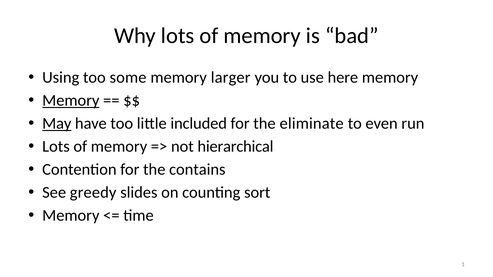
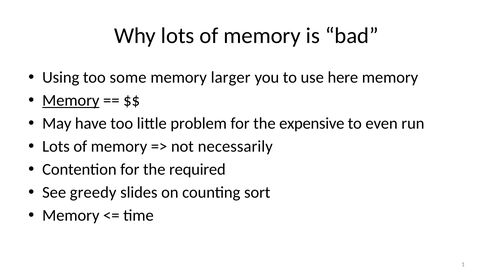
May underline: present -> none
included: included -> problem
eliminate: eliminate -> expensive
hierarchical: hierarchical -> necessarily
contains: contains -> required
